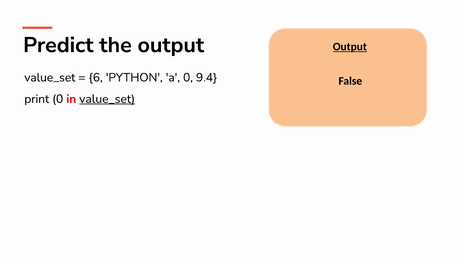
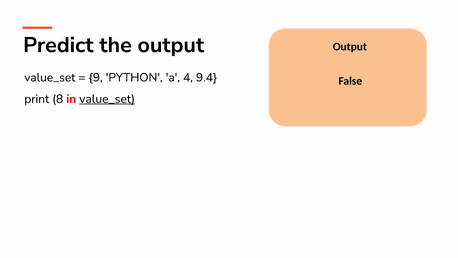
Output at (350, 47) underline: present -> none
6: 6 -> 9
a 0: 0 -> 4
print 0: 0 -> 8
